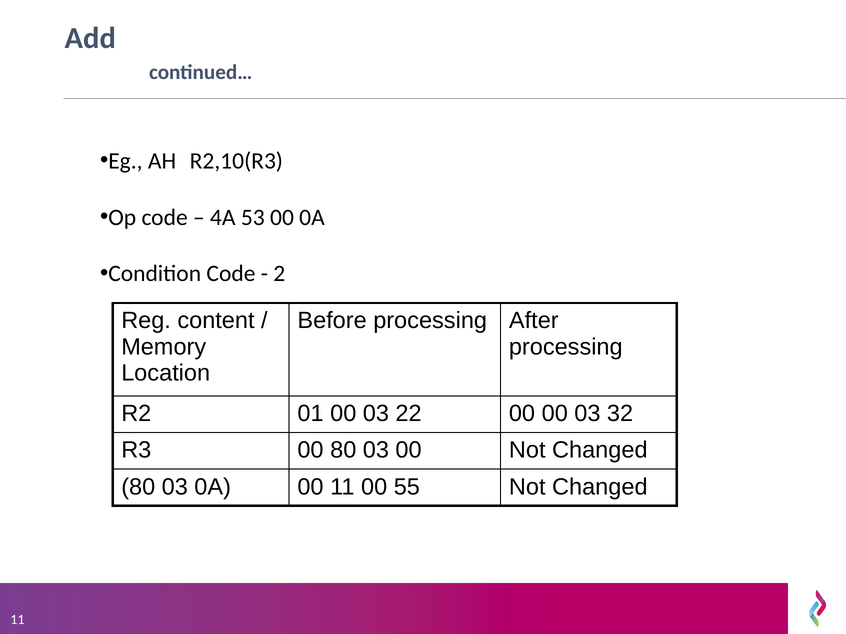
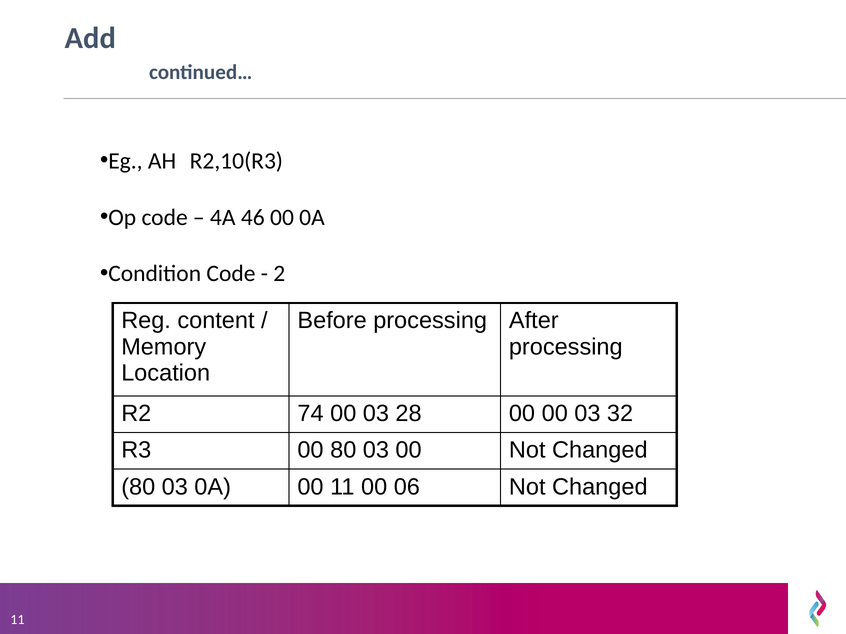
53: 53 -> 46
01: 01 -> 74
22: 22 -> 28
55: 55 -> 06
